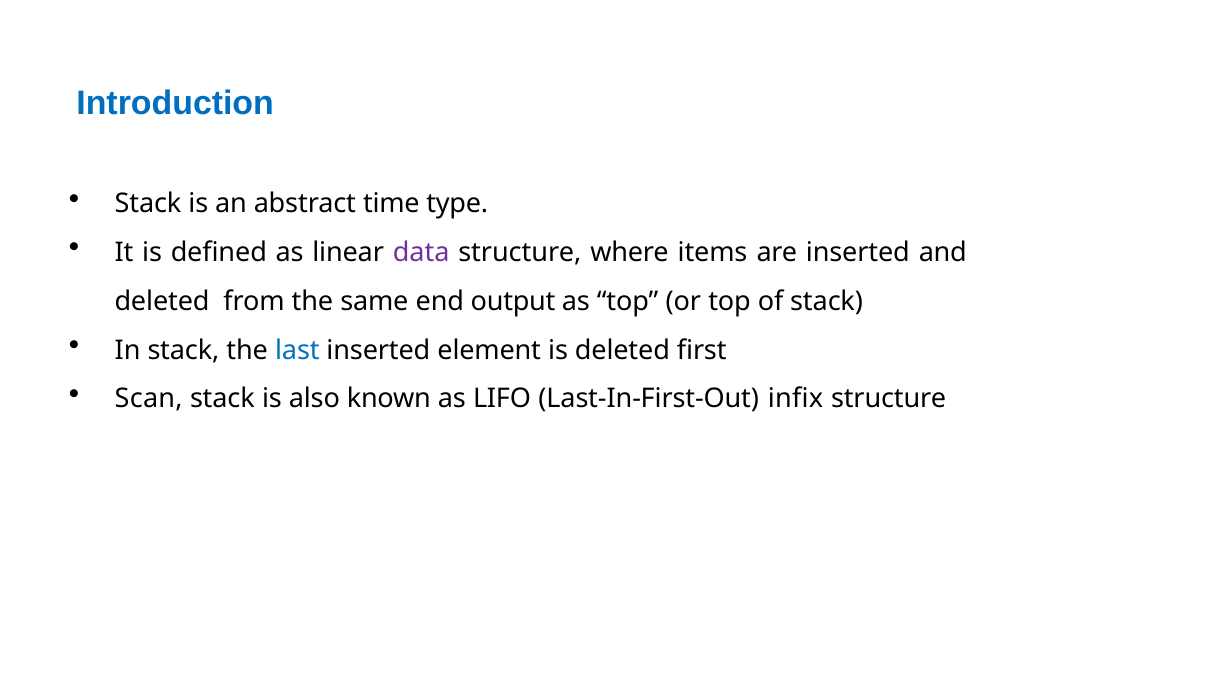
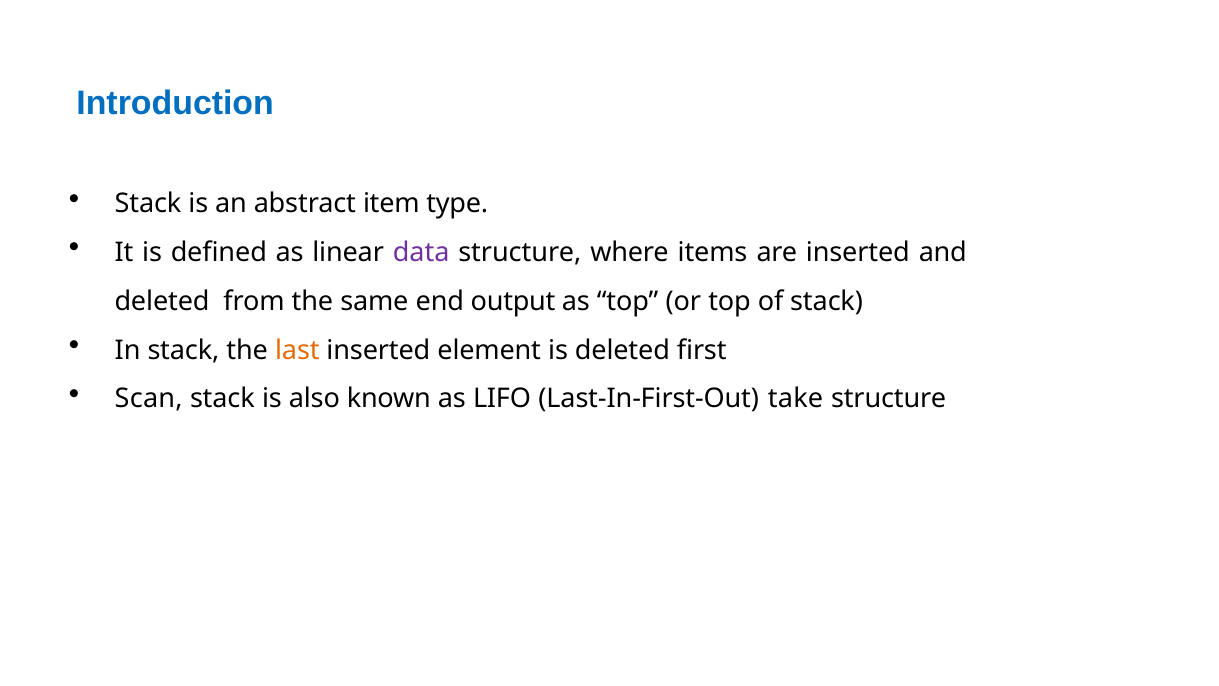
time: time -> item
last colour: blue -> orange
infix: infix -> take
